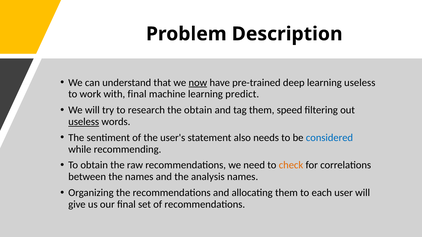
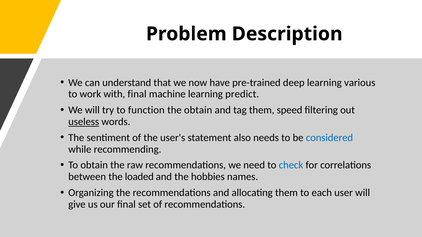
now underline: present -> none
learning useless: useless -> various
research: research -> function
check colour: orange -> blue
the names: names -> loaded
analysis: analysis -> hobbies
